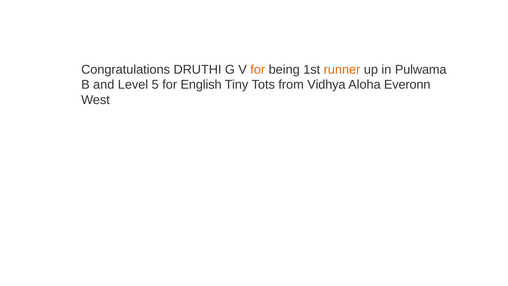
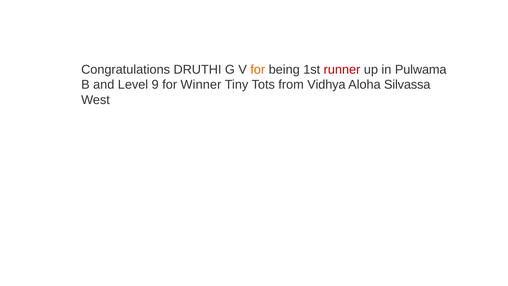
runner colour: orange -> red
5: 5 -> 9
English: English -> Winner
Everonn: Everonn -> Silvassa
